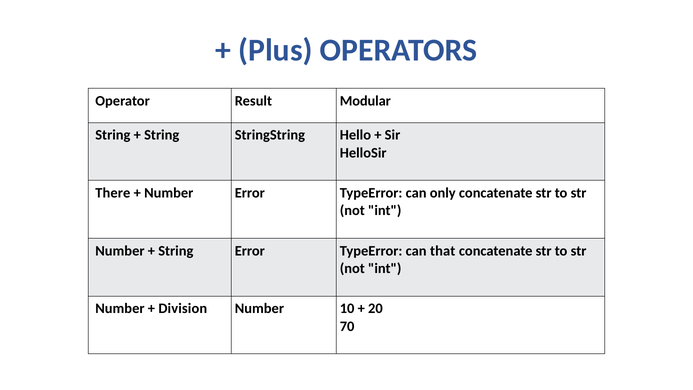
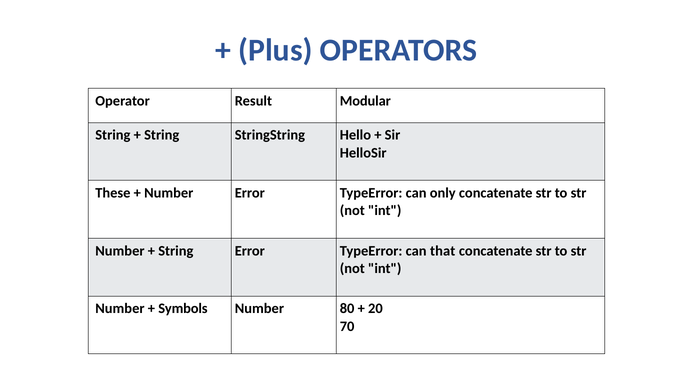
There: There -> These
Division: Division -> Symbols
10: 10 -> 80
